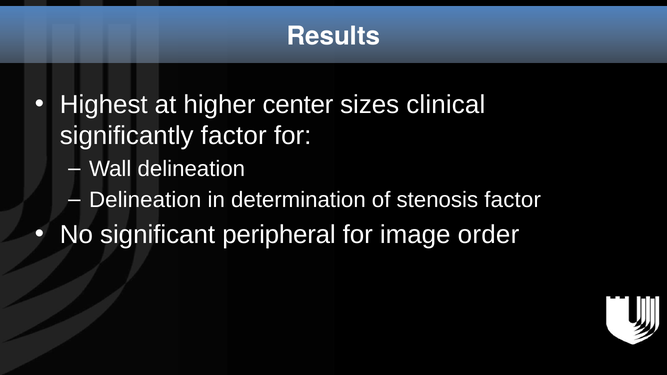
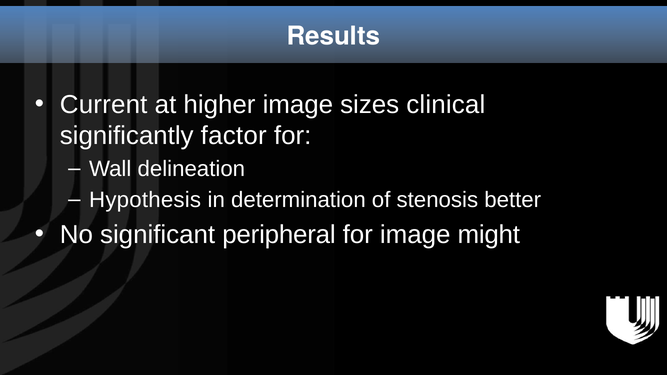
Highest: Highest -> Current
higher center: center -> image
Delineation at (145, 200): Delineation -> Hypothesis
stenosis factor: factor -> better
order: order -> might
